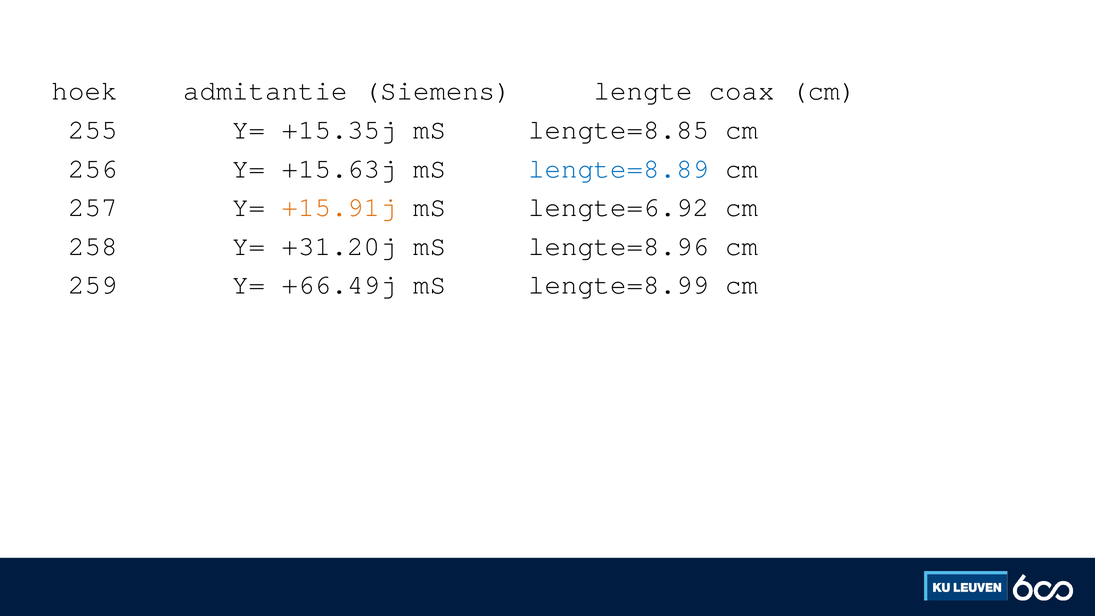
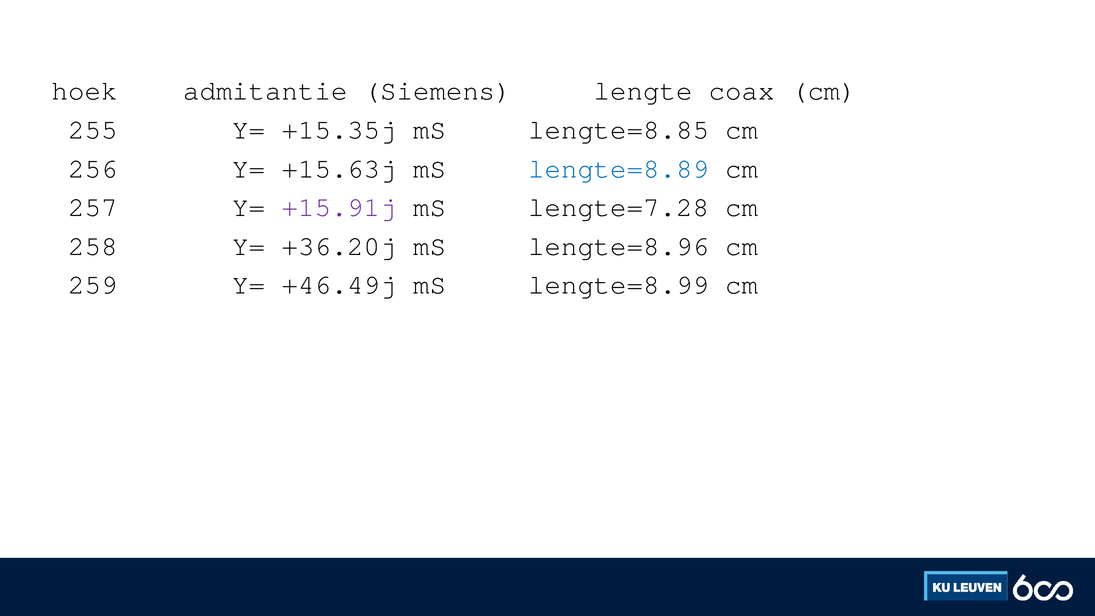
+15.91j colour: orange -> purple
lengte=6.92: lengte=6.92 -> lengte=7.28
+31.20j: +31.20j -> +36.20j
+66.49j: +66.49j -> +46.49j
